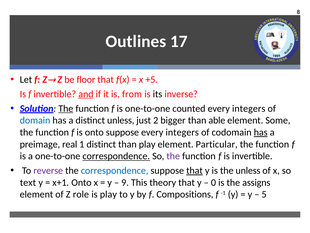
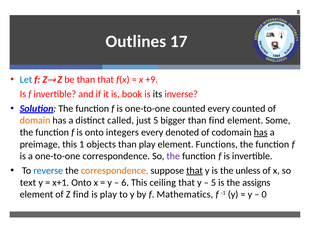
Let colour: black -> blue
be floor: floor -> than
+5: +5 -> +9
and underline: present -> none
from: from -> book
The at (66, 108) underline: present -> none
integers at (249, 108): integers -> counted
domain colour: blue -> orange
distinct unless: unless -> called
just 2: 2 -> 5
than able: able -> find
onto suppose: suppose -> integers
integers at (182, 132): integers -> denoted
preimage real: real -> this
1 distinct: distinct -> objects
Particular: Particular -> Functions
correspondence at (116, 156) underline: present -> none
reverse colour: purple -> blue
correspondence at (115, 170) colour: blue -> orange
9: 9 -> 6
theory: theory -> ceiling
0 at (213, 182): 0 -> 5
Z role: role -> find
Compositions: Compositions -> Mathematics
5: 5 -> 0
